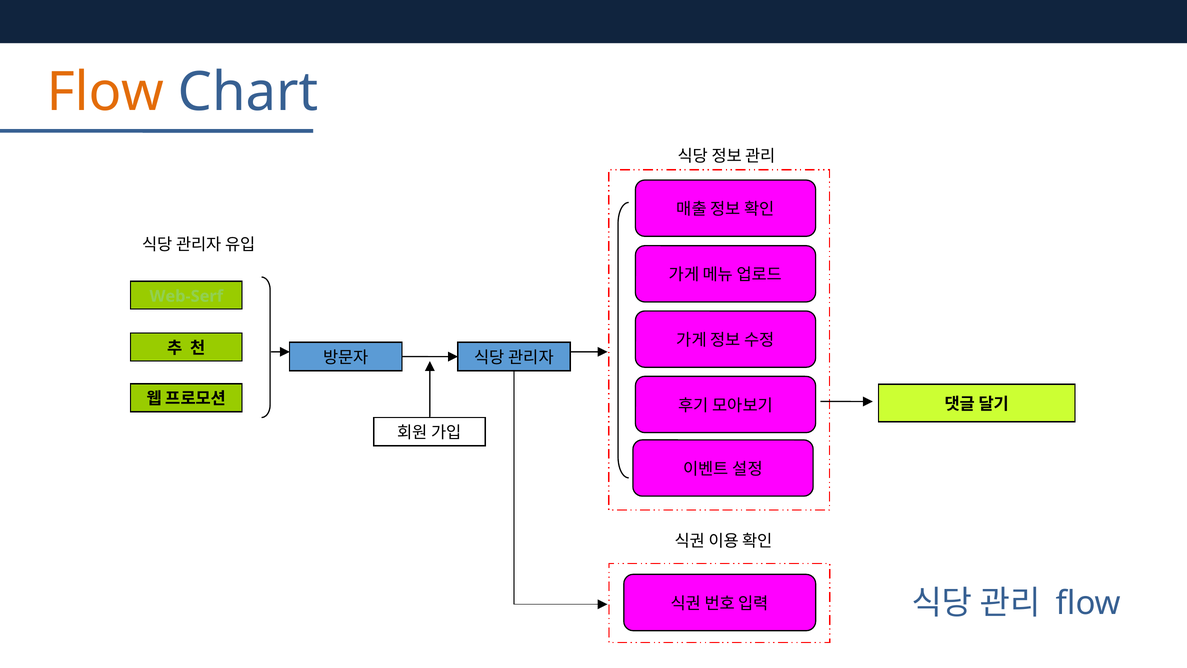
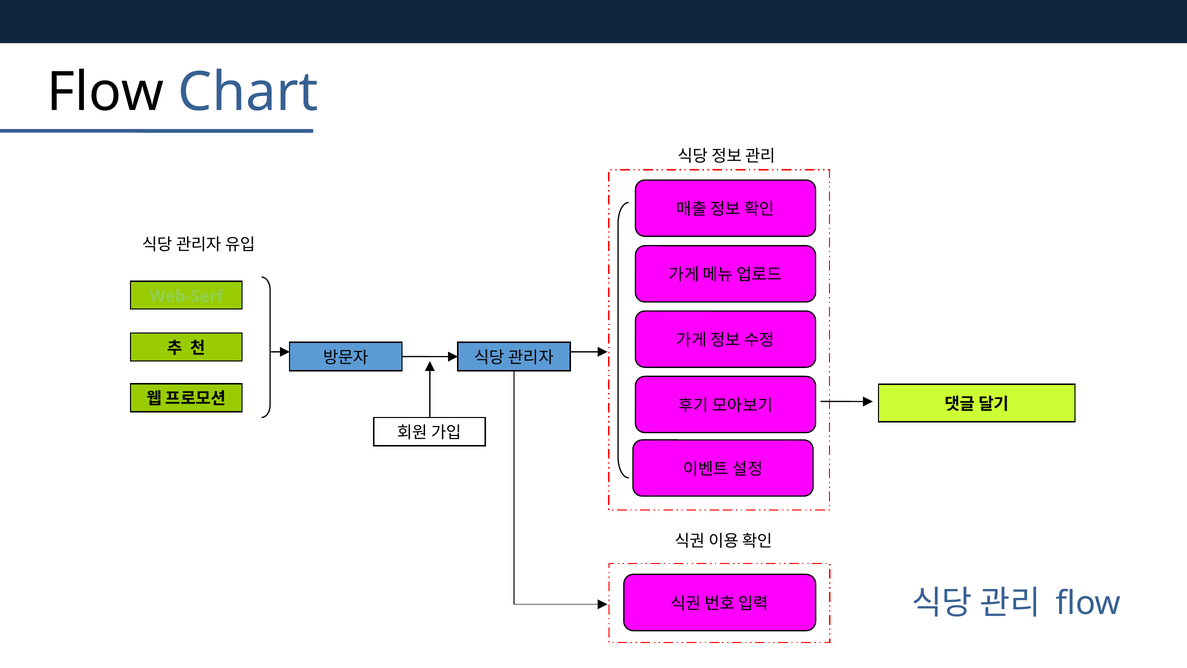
Flow at (105, 92) colour: orange -> black
